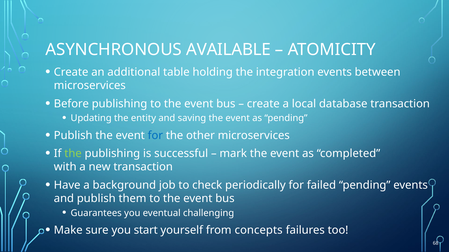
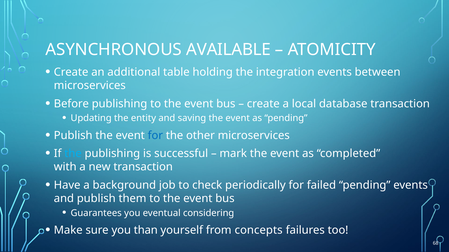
the at (73, 154) colour: light green -> light blue
challenging: challenging -> considering
start: start -> than
